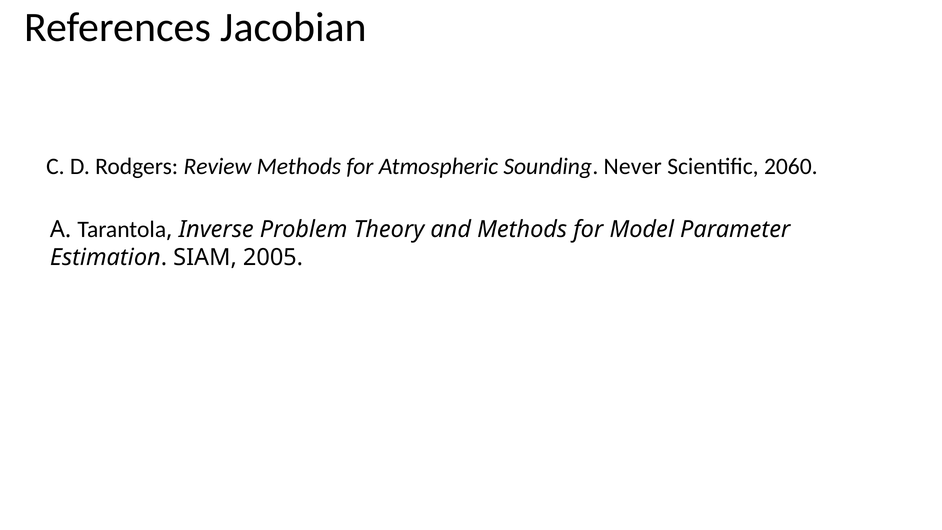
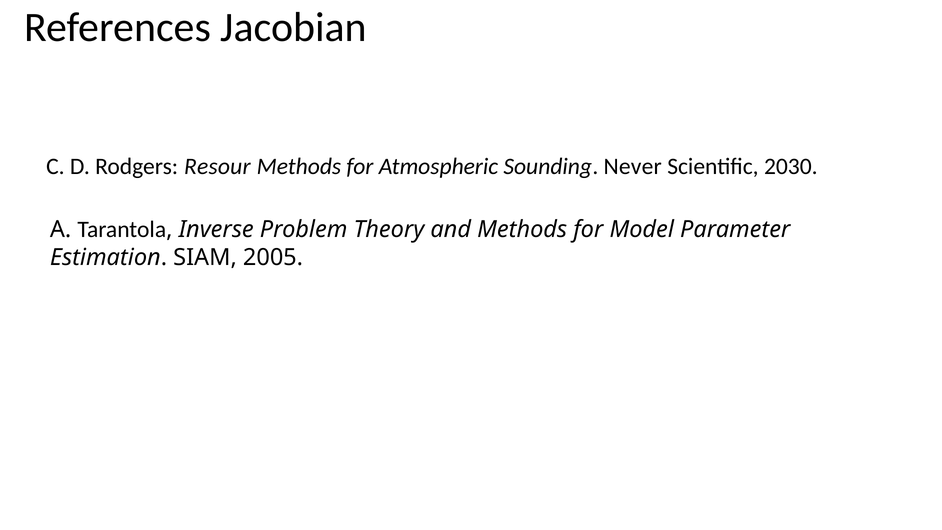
Review: Review -> Resour
2060: 2060 -> 2030
